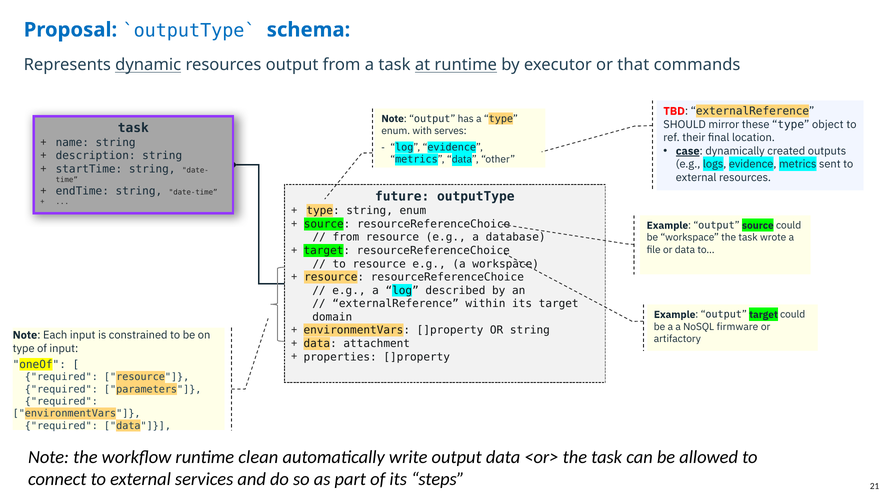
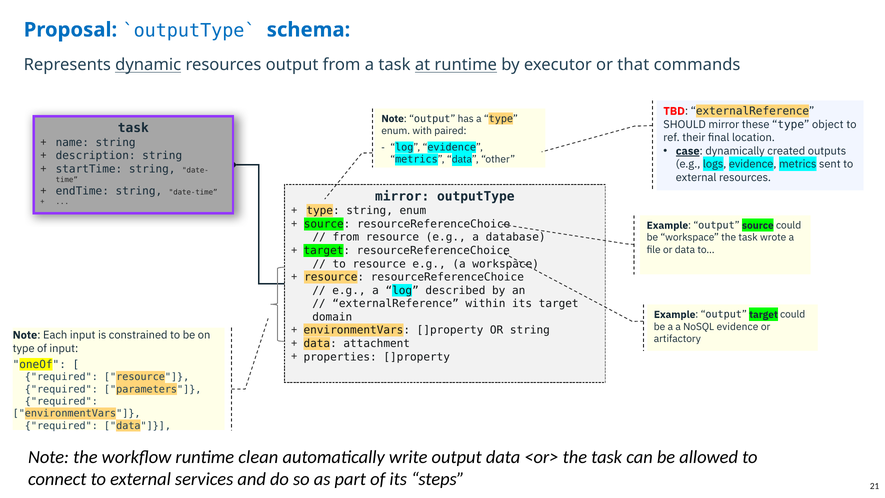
serves: serves -> paired
future at (402, 196): future -> mirror
NoSQL firmware: firmware -> evidence
